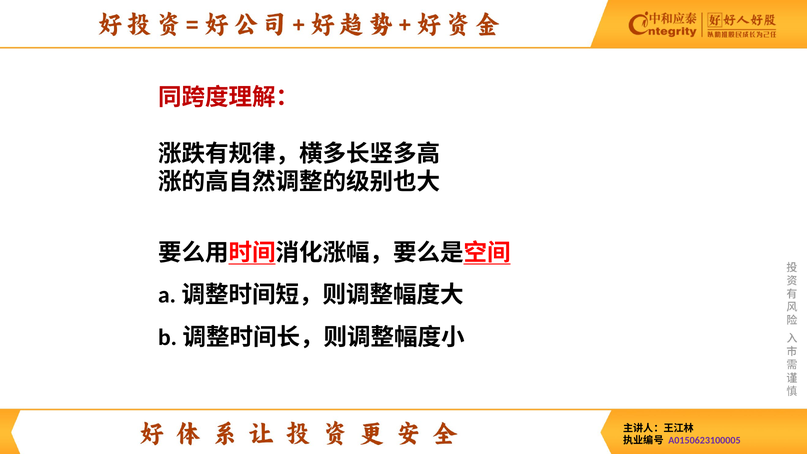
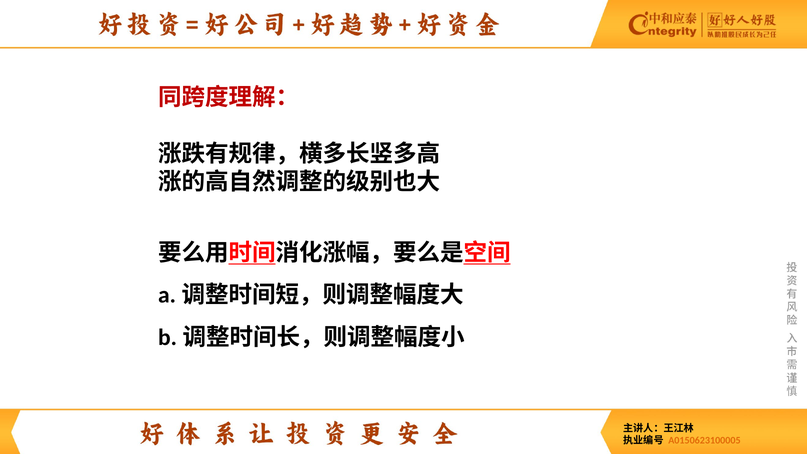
A0150623100005 colour: purple -> orange
